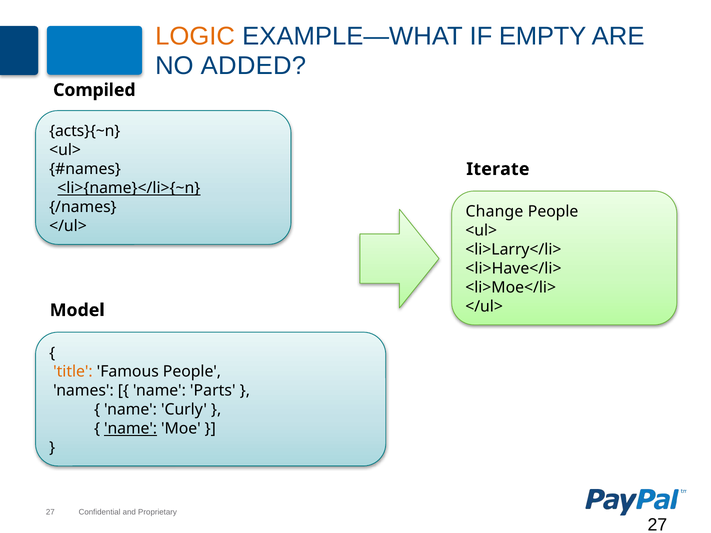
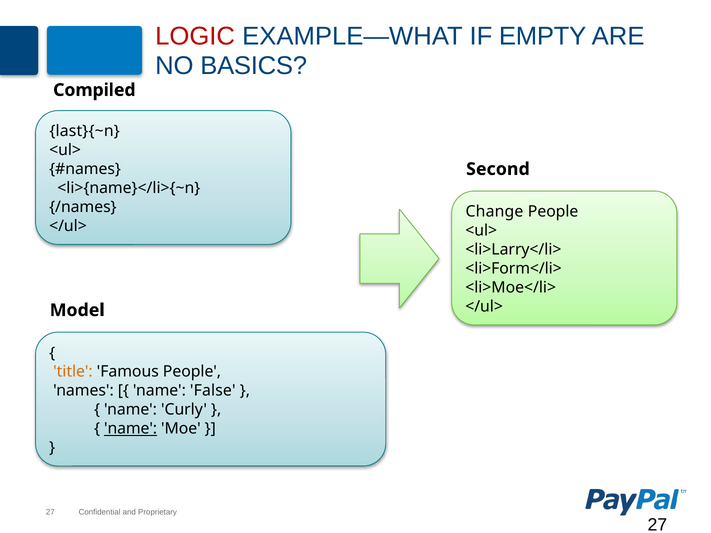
LOGIC colour: orange -> red
ADDED: ADDED -> BASICS
acts}{~n: acts}{~n -> last}{~n
Iterate: Iterate -> Second
<li>{name}</li>{~n underline: present -> none
<li>Have</li>: <li>Have</li> -> <li>Form</li>
Parts: Parts -> False
